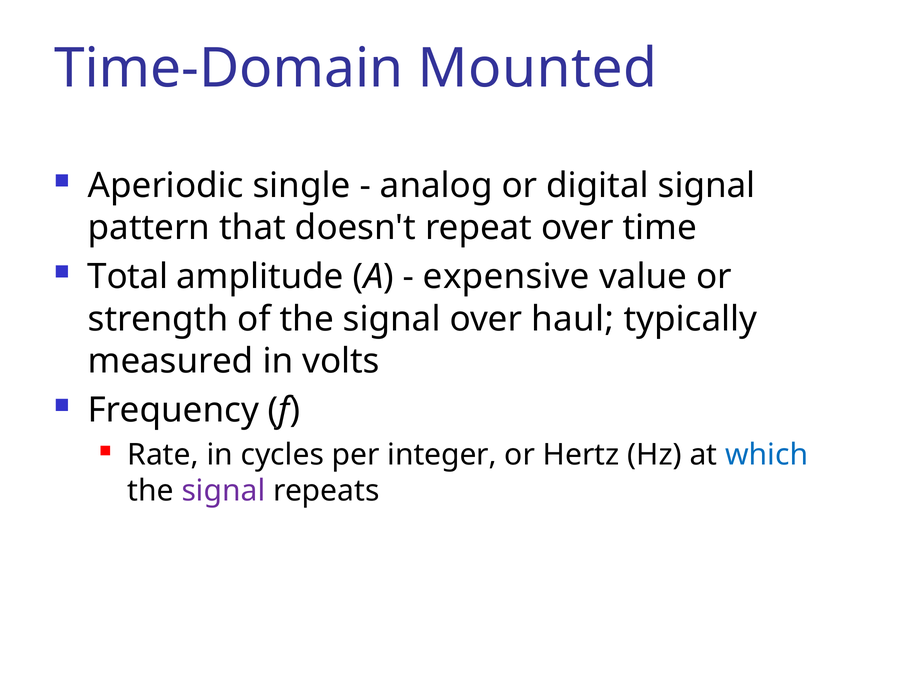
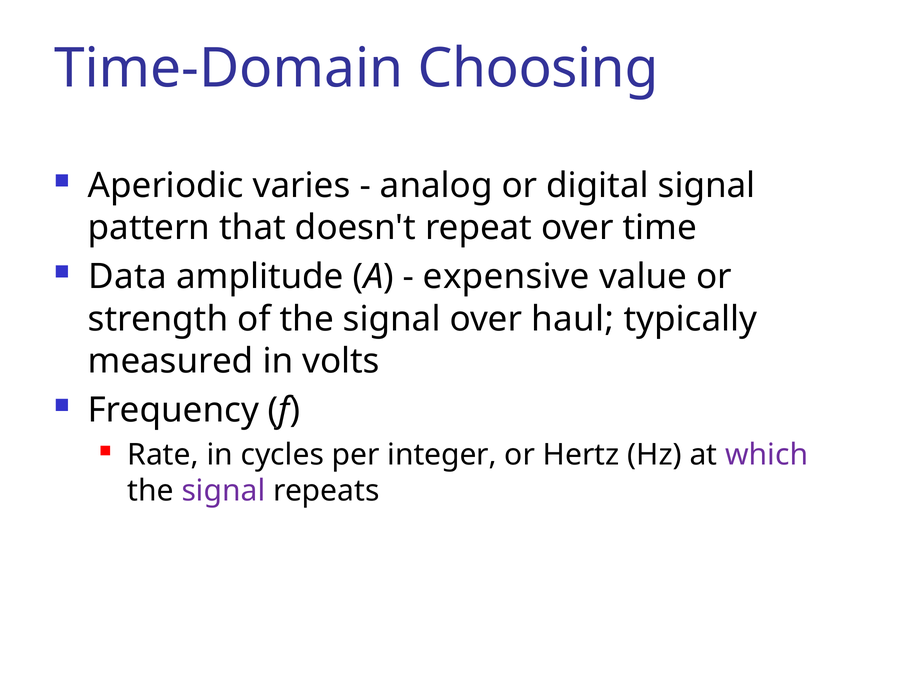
Mounted: Mounted -> Choosing
single: single -> varies
Total: Total -> Data
which colour: blue -> purple
